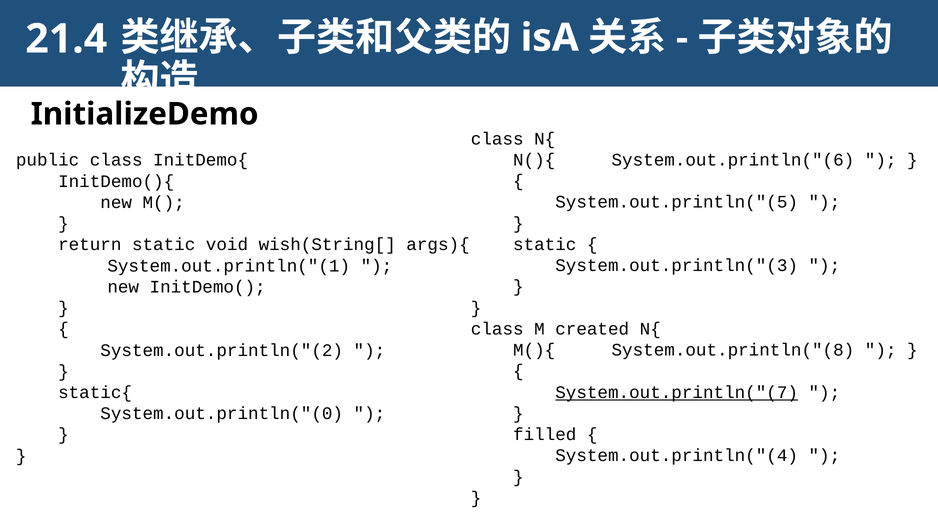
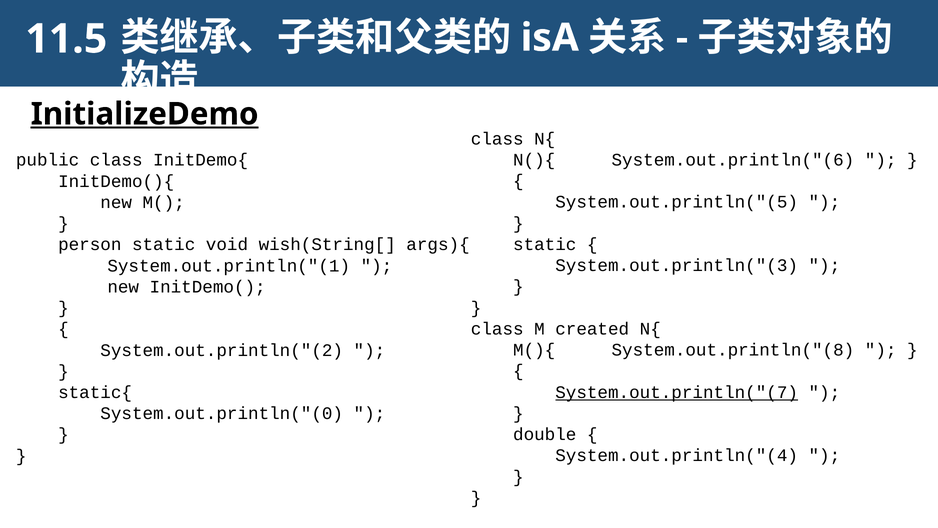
21.4: 21.4 -> 11.5
InitializeDemo underline: none -> present
return: return -> person
filled: filled -> double
